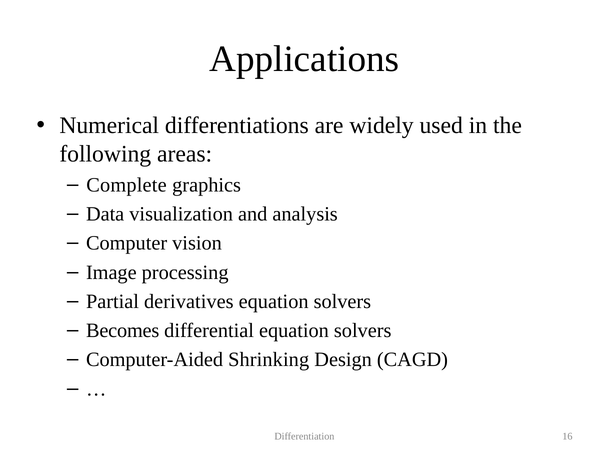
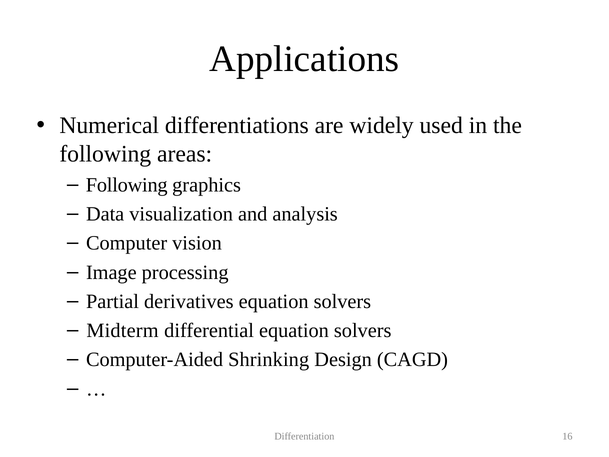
Complete at (127, 185): Complete -> Following
Becomes: Becomes -> Midterm
